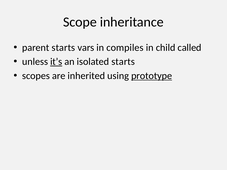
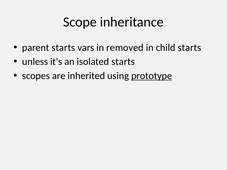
compiles: compiles -> removed
child called: called -> starts
it’s underline: present -> none
